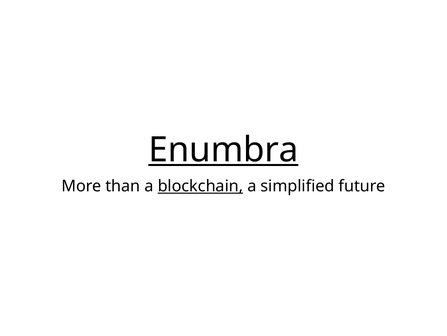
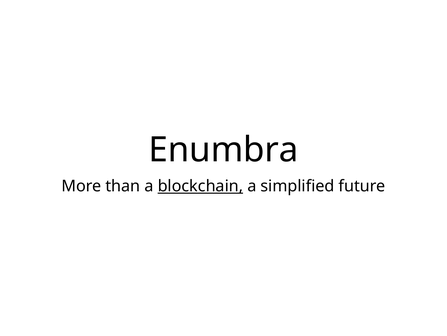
Enumbra underline: present -> none
